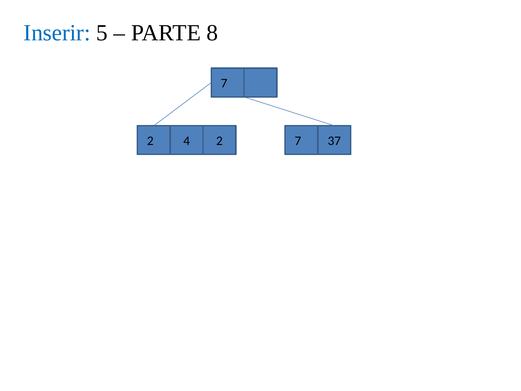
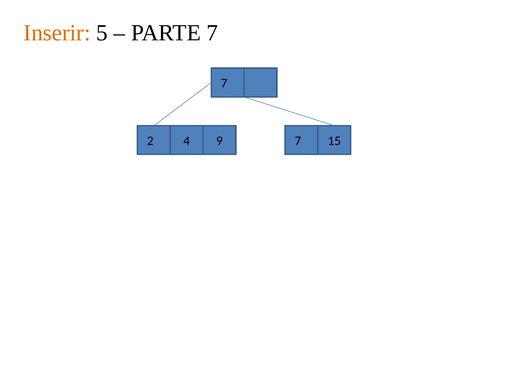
Inserir colour: blue -> orange
PARTE 8: 8 -> 7
37: 37 -> 15
4 2: 2 -> 9
